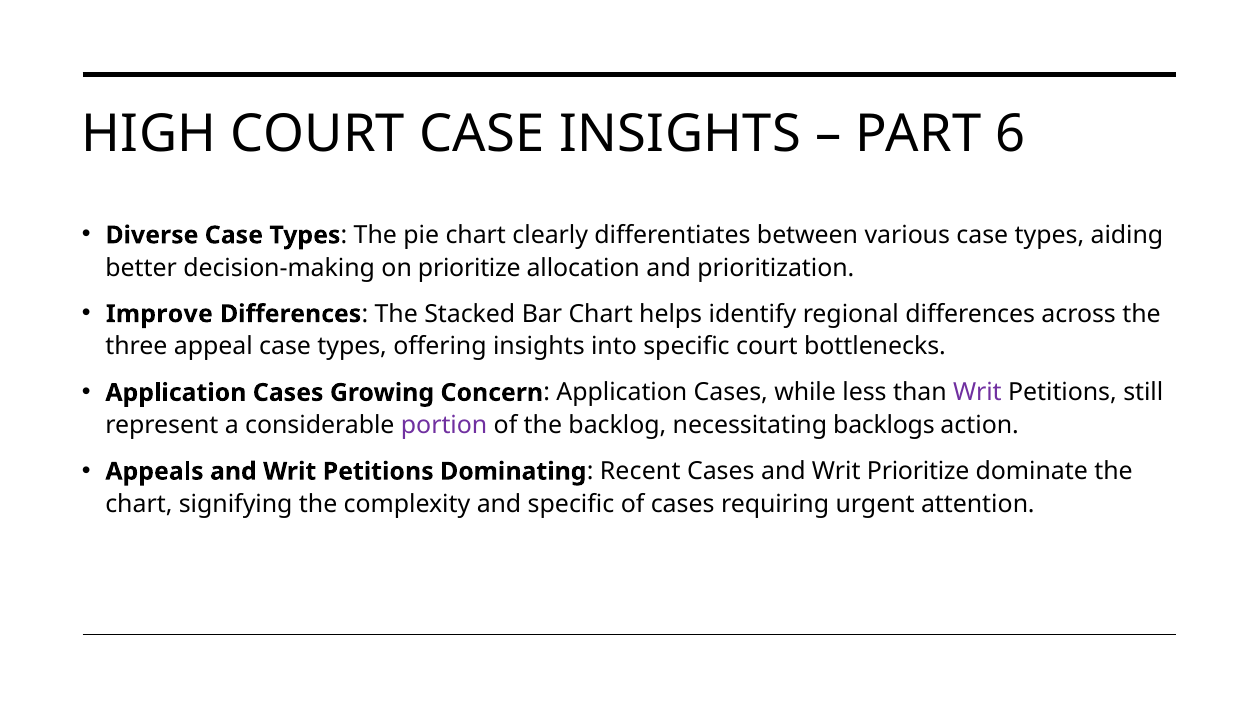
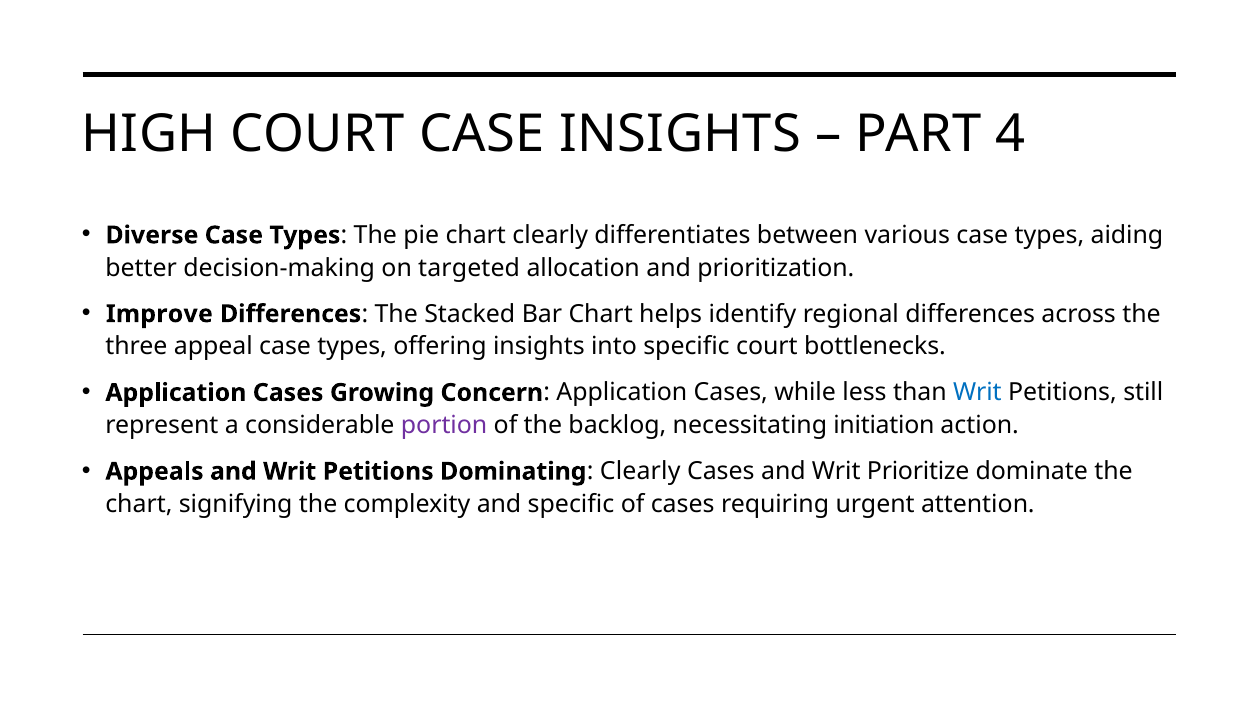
6: 6 -> 4
on prioritize: prioritize -> targeted
Writ at (977, 393) colour: purple -> blue
backlogs: backlogs -> initiation
Recent at (640, 472): Recent -> Clearly
